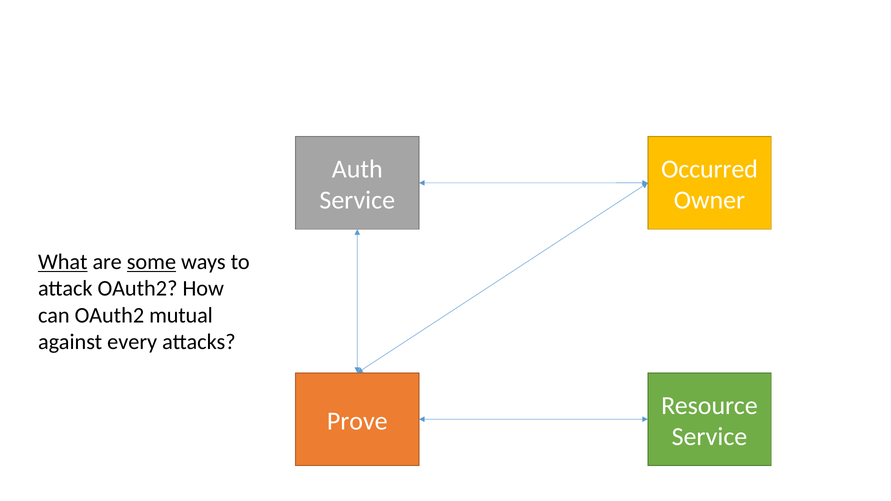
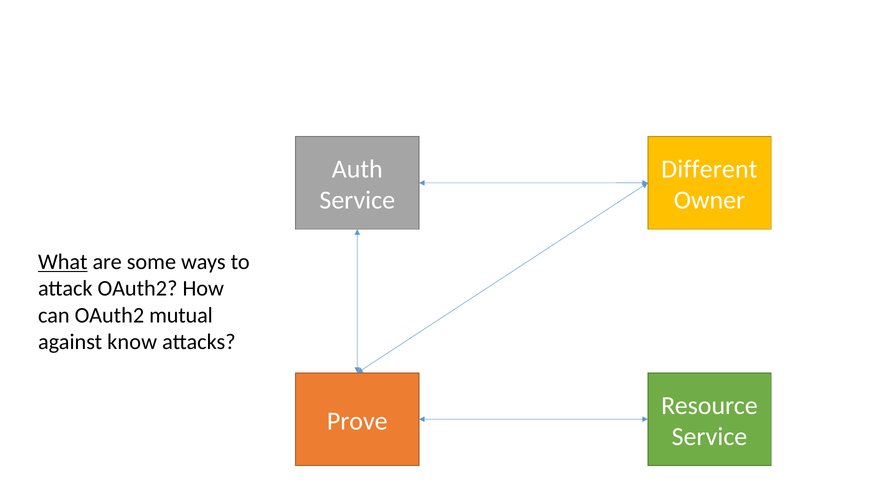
Occurred: Occurred -> Different
some underline: present -> none
every: every -> know
